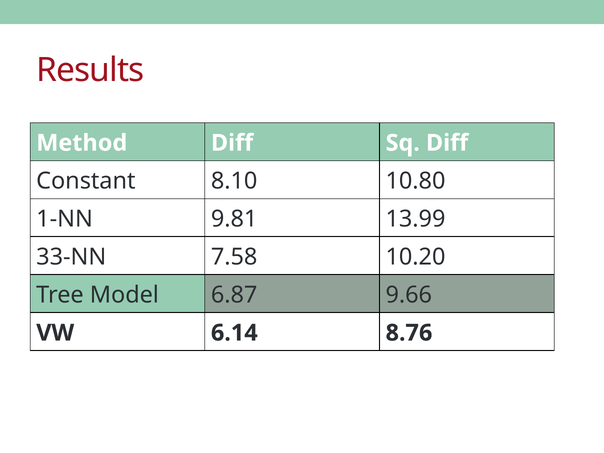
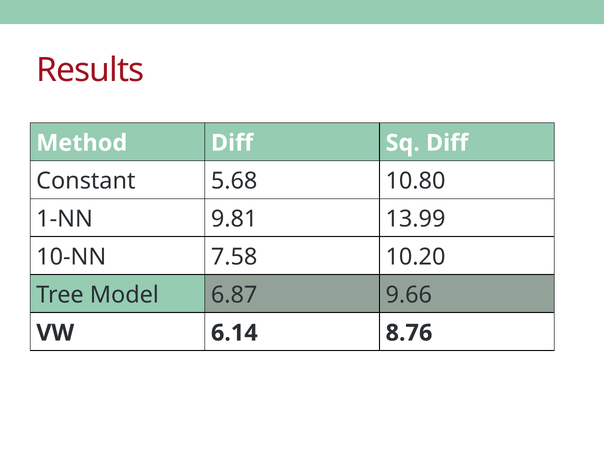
8.10: 8.10 -> 5.68
33-NN: 33-NN -> 10-NN
